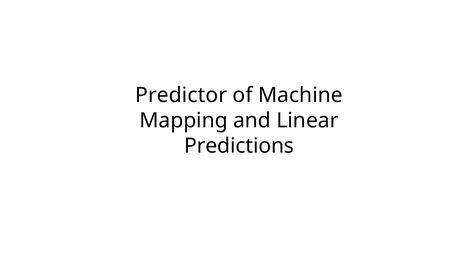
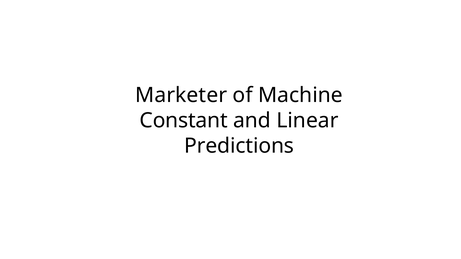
Predictor: Predictor -> Marketer
Mapping: Mapping -> Constant
